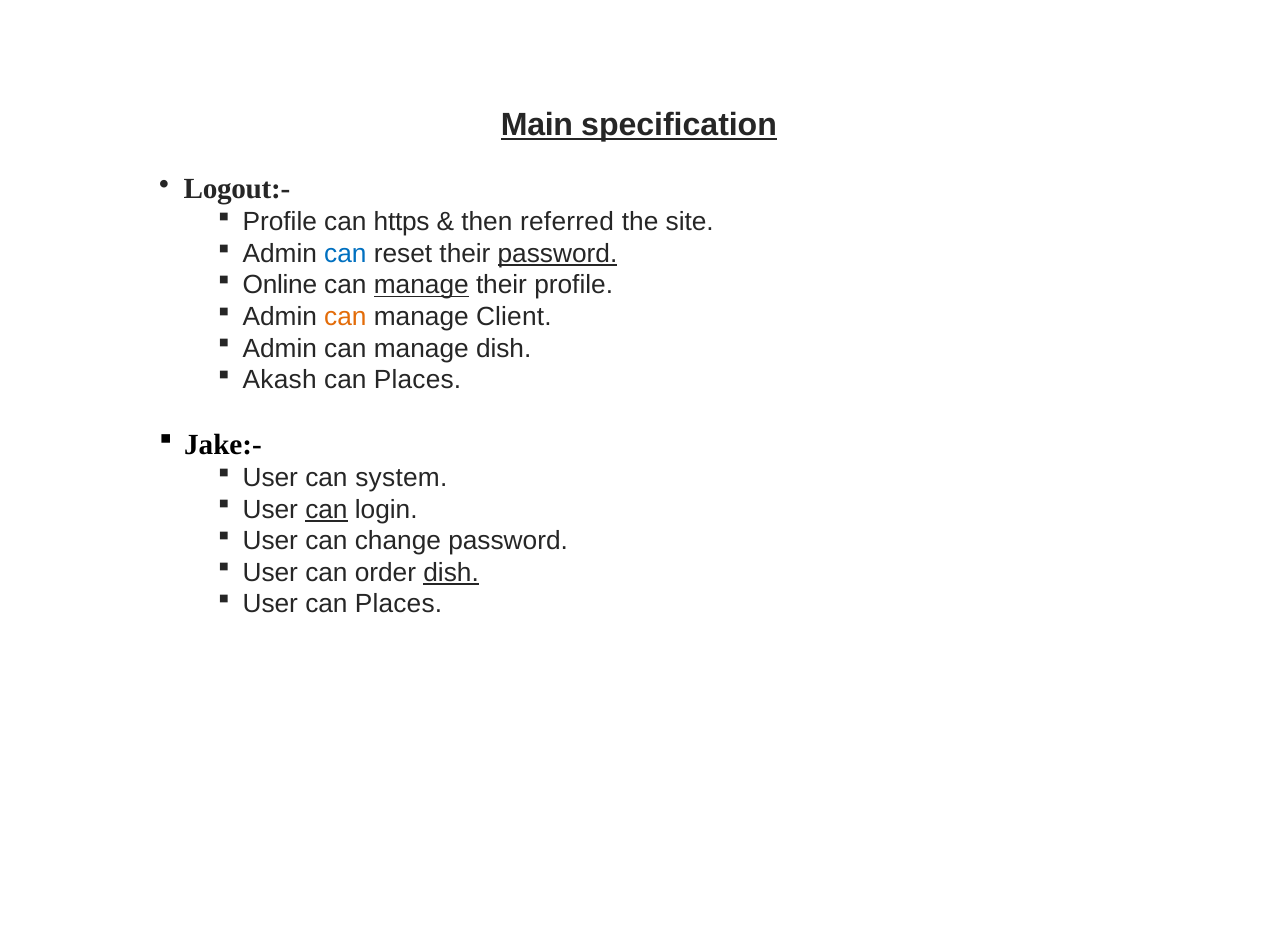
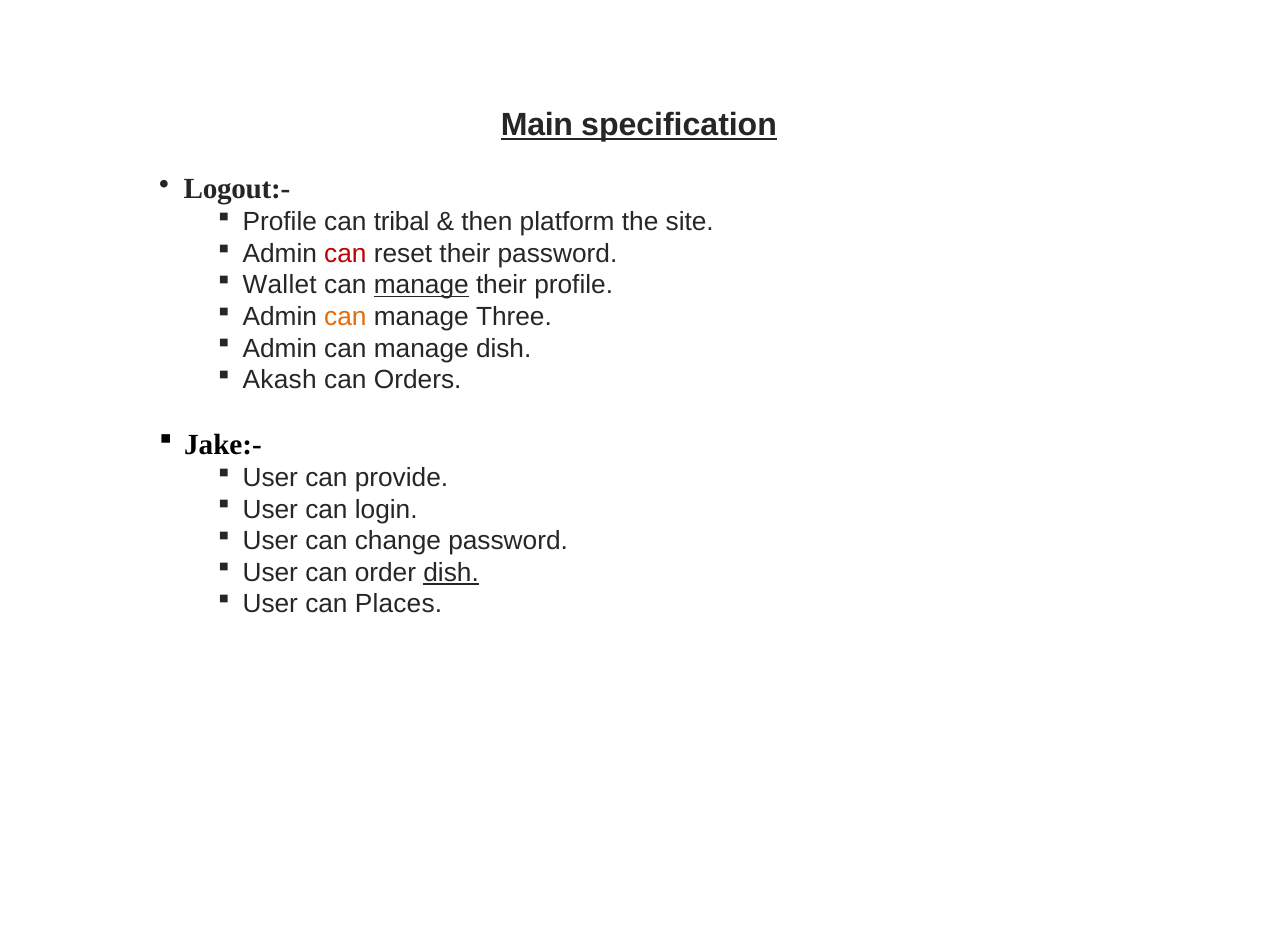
https: https -> tribal
referred: referred -> platform
can at (345, 254) colour: blue -> red
password at (557, 254) underline: present -> none
Online: Online -> Wallet
Client: Client -> Three
Places at (418, 380): Places -> Orders
system: system -> provide
can at (326, 509) underline: present -> none
